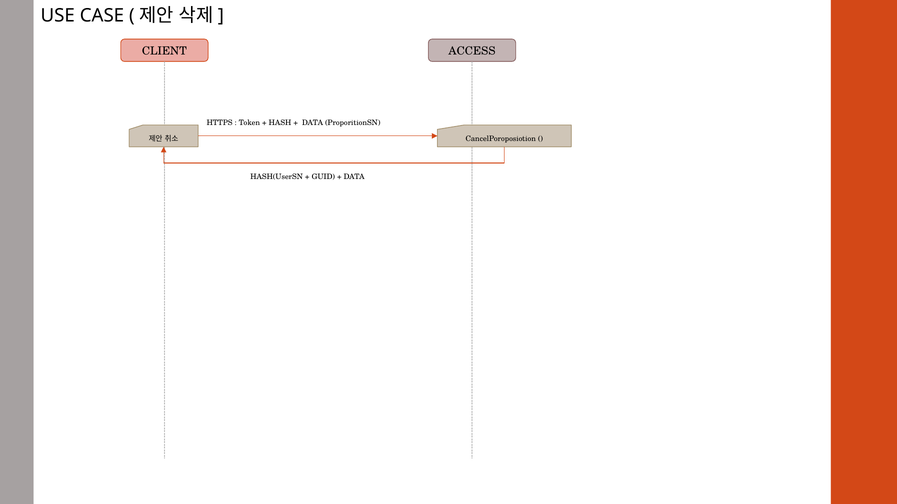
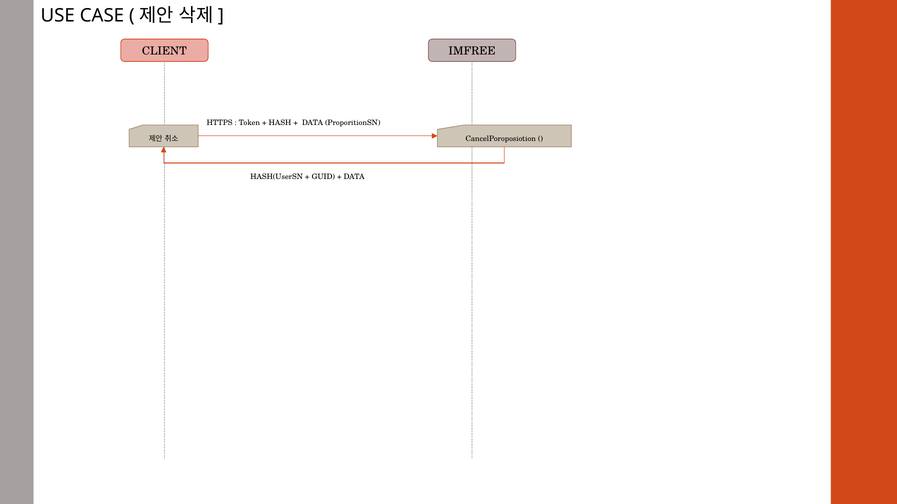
ACCESS: ACCESS -> IMFREE
